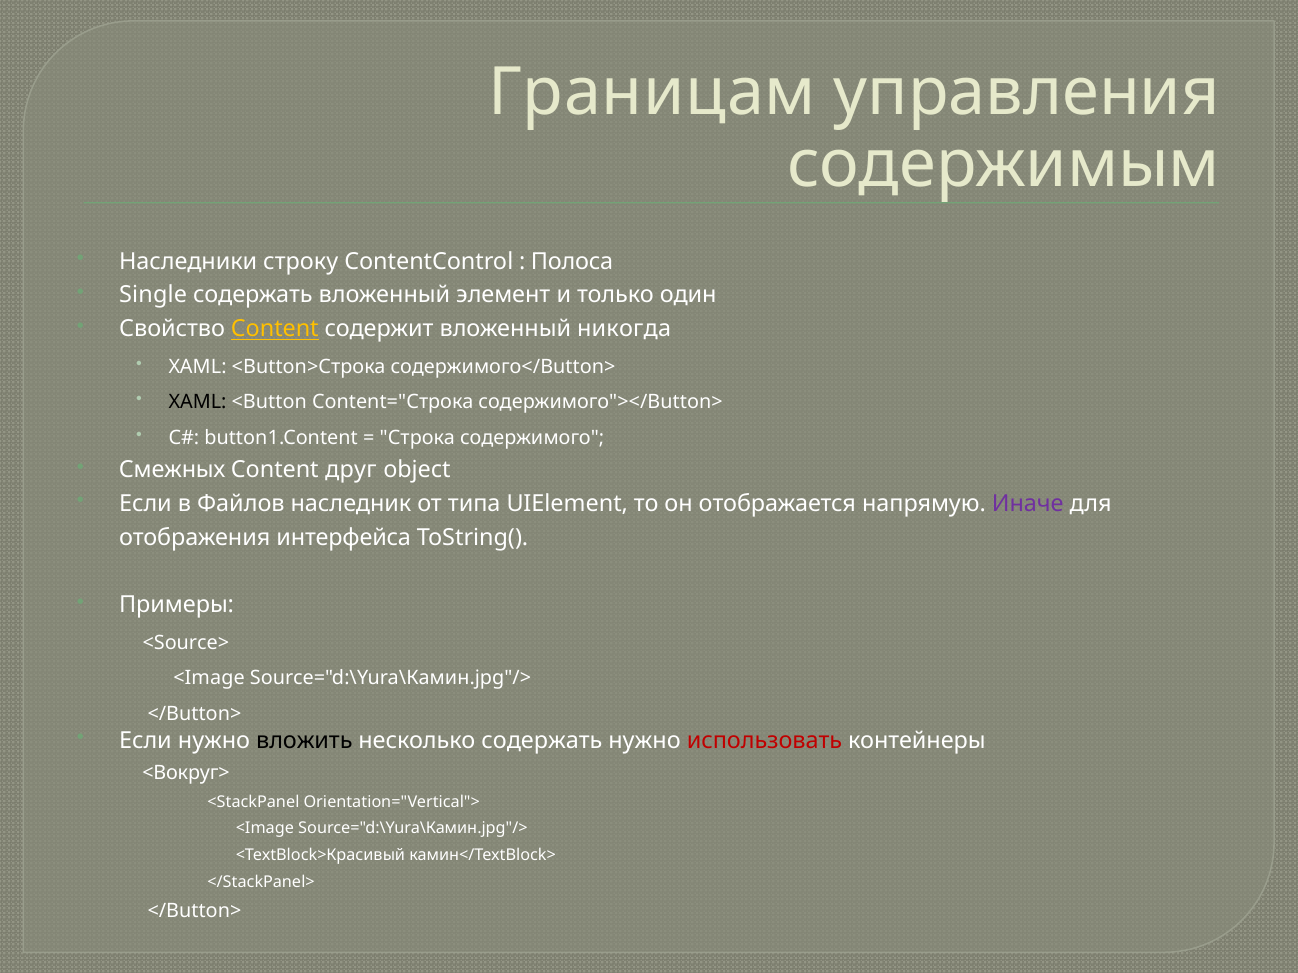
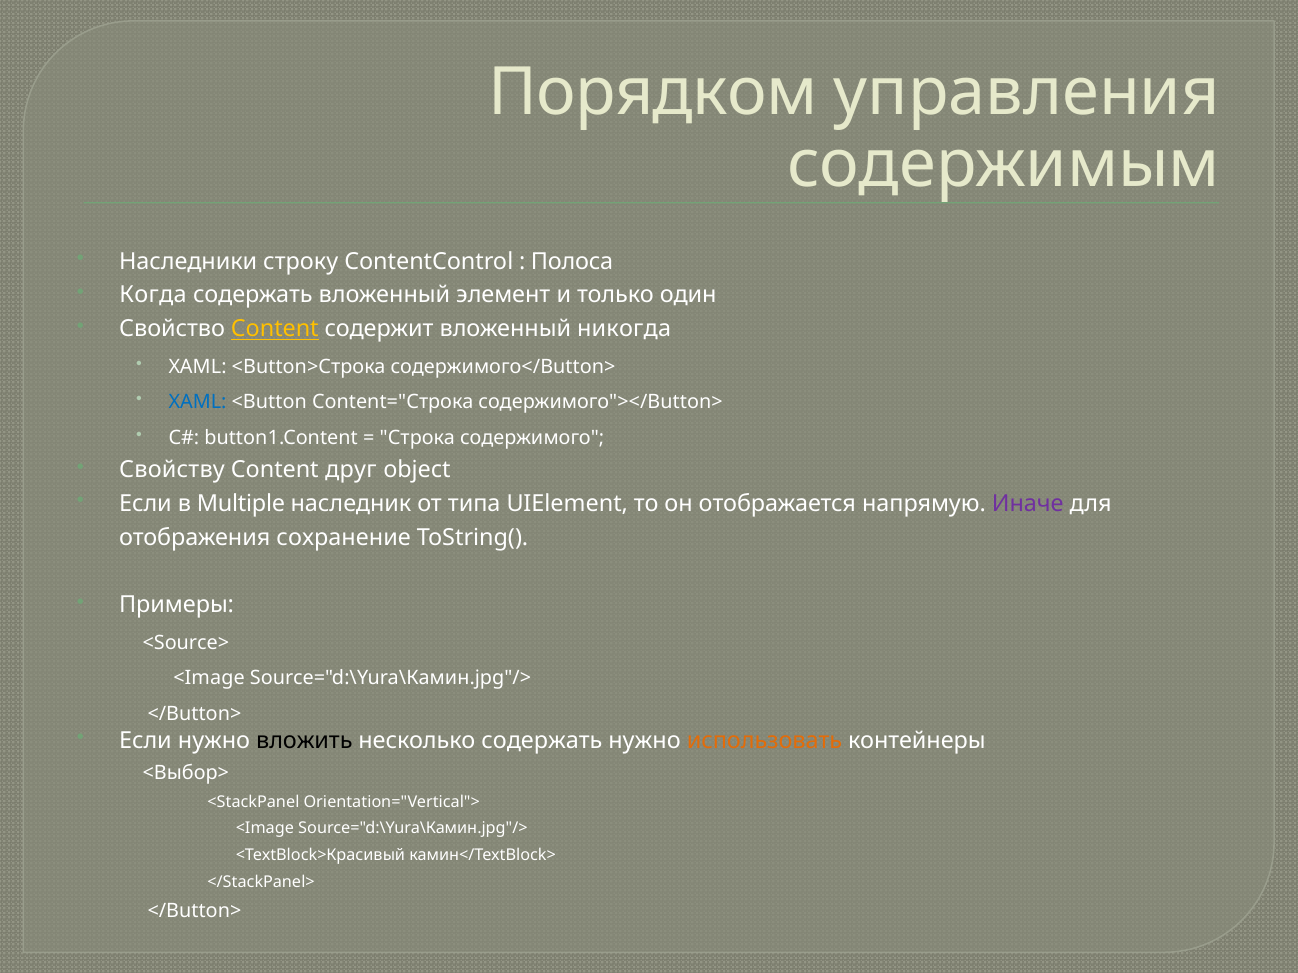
Границам: Границам -> Порядком
Single: Single -> Когда
XAML at (198, 402) colour: black -> blue
Смежных: Смежных -> Свойству
Файлов: Файлов -> Multiple
интерфейса: интерфейса -> сохранение
использовать colour: red -> orange
<Вокруг>: <Вокруг> -> <Выбор>
